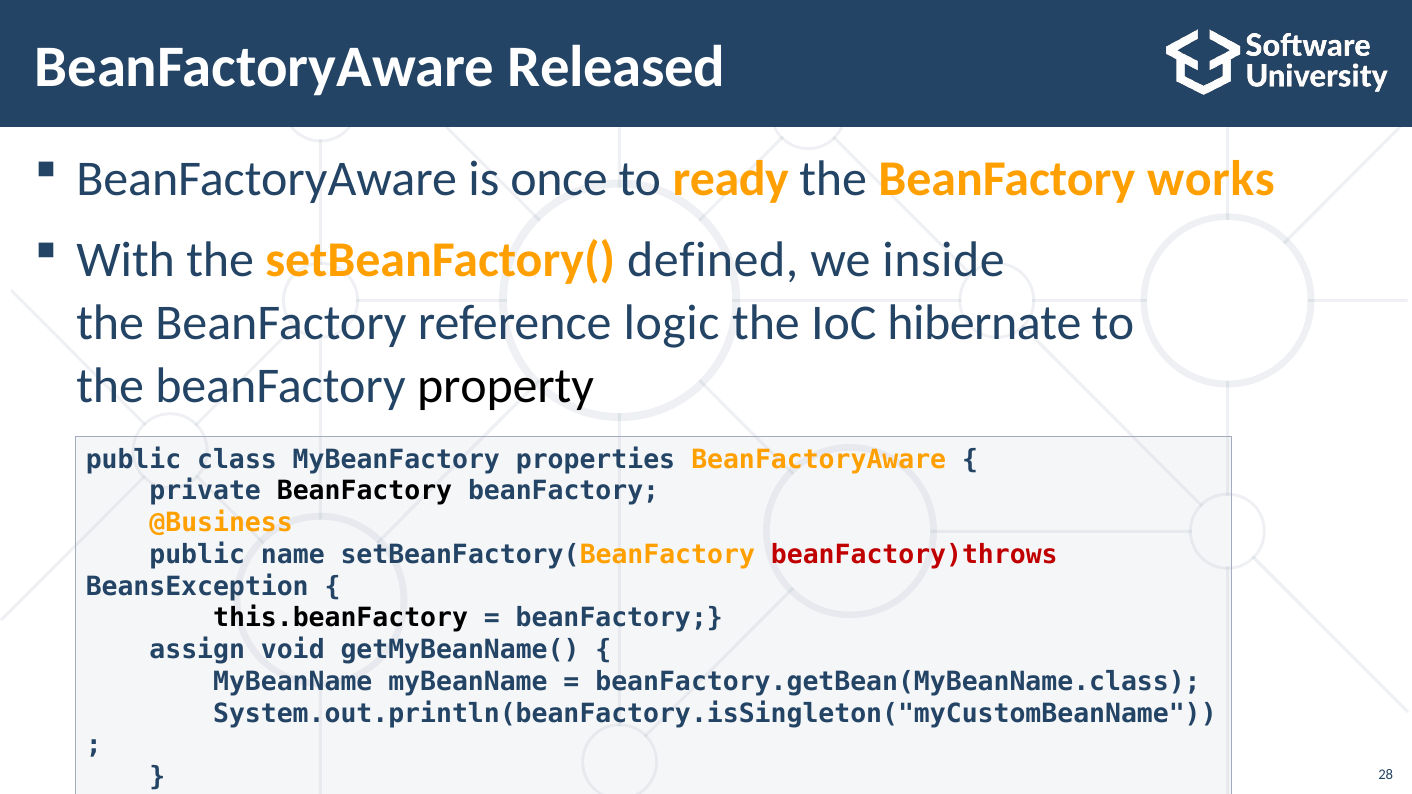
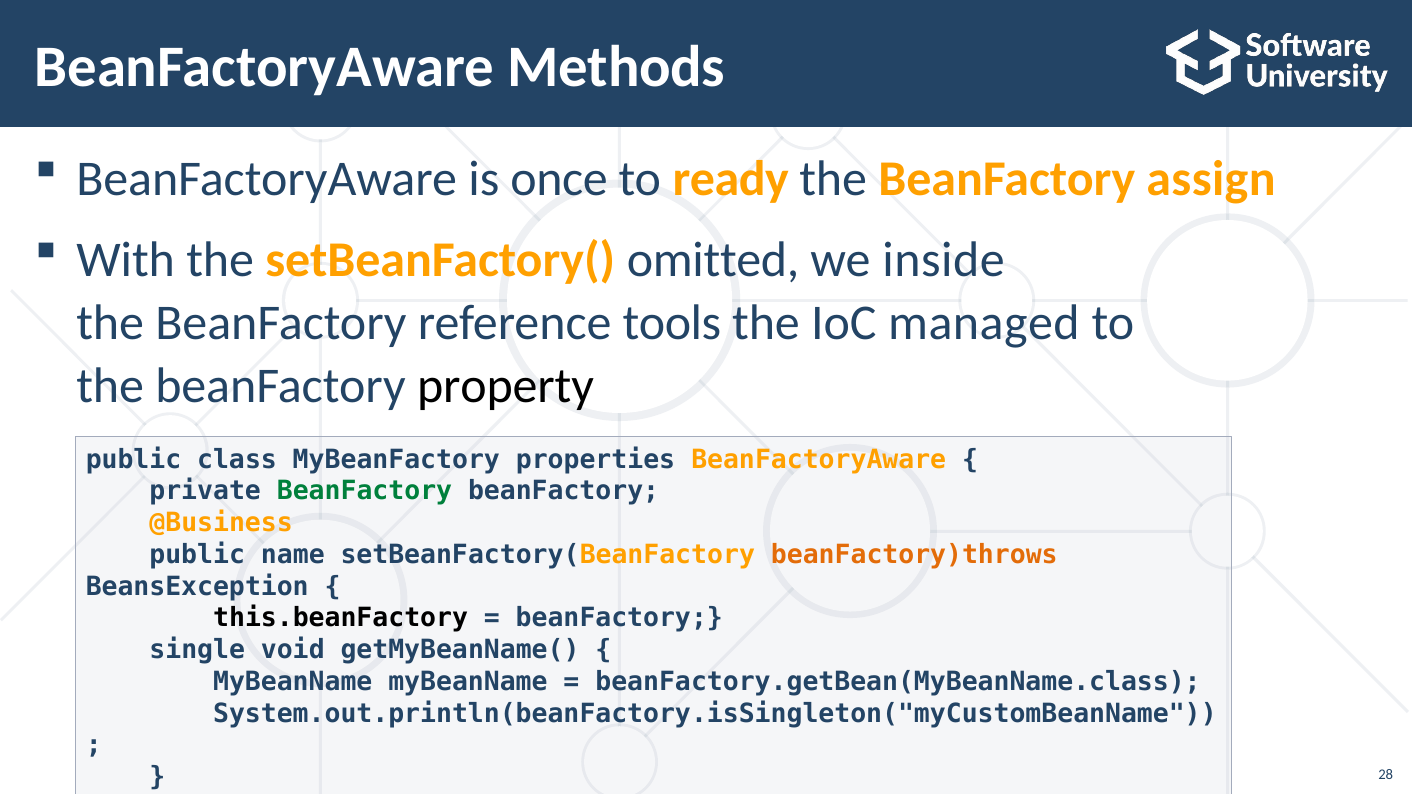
Released: Released -> Methods
works: works -> assign
defined: defined -> omitted
logic: logic -> tools
hibernate: hibernate -> managed
BeanFactory at (365, 491) colour: black -> green
beanFactory)throws colour: red -> orange
assign: assign -> single
